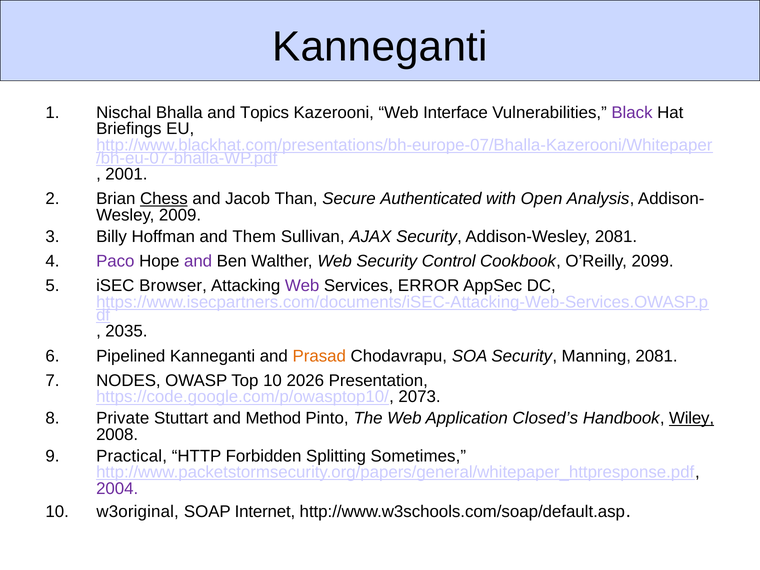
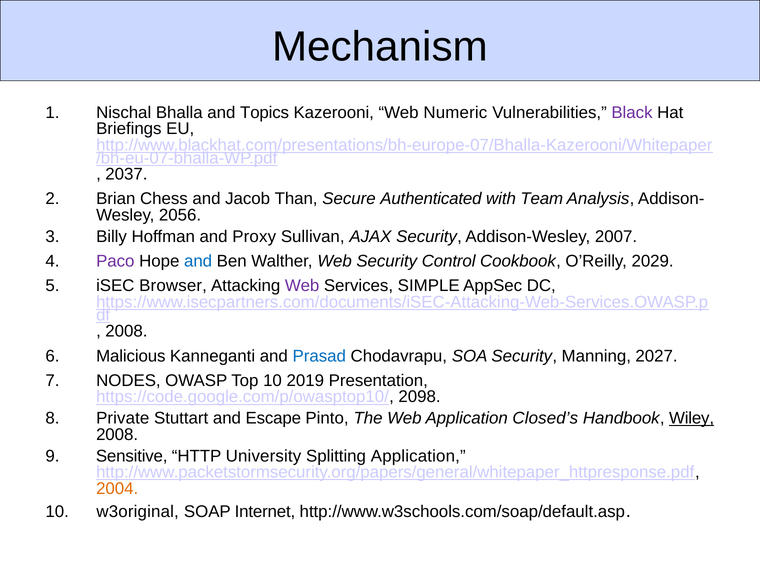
Kanneganti at (380, 47): Kanneganti -> Mechanism
Interface: Interface -> Numeric
2001: 2001 -> 2037
Chess underline: present -> none
Open: Open -> Team
2009: 2009 -> 2056
Them: Them -> Proxy
Addison-Wesley 2081: 2081 -> 2007
and at (198, 261) colour: purple -> blue
2099: 2099 -> 2029
ERROR: ERROR -> SIMPLE
2035 at (126, 331): 2035 -> 2008
Pipelined: Pipelined -> Malicious
Prasad colour: orange -> blue
Manning 2081: 2081 -> 2027
2026: 2026 -> 2019
2073: 2073 -> 2098
Method: Method -> Escape
Practical: Practical -> Sensitive
Forbidden: Forbidden -> University
Splitting Sometimes: Sometimes -> Application
2004 colour: purple -> orange
